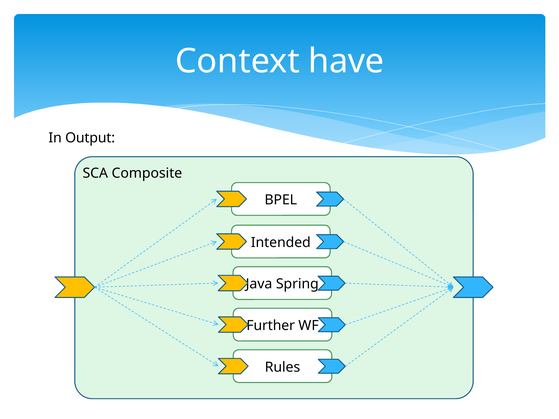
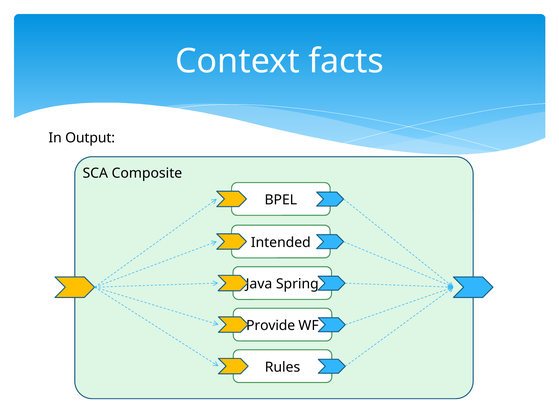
have: have -> facts
Further: Further -> Provide
